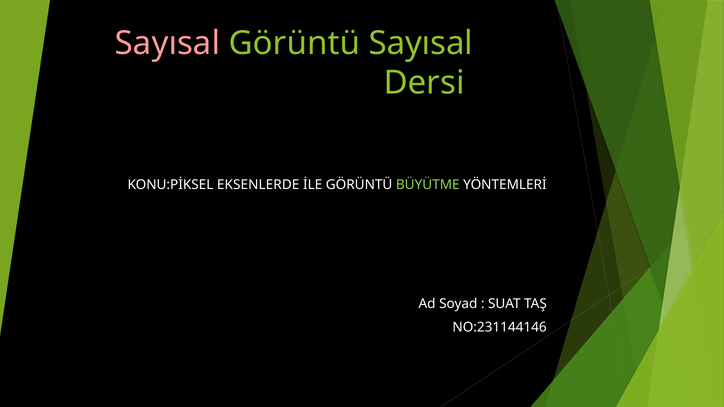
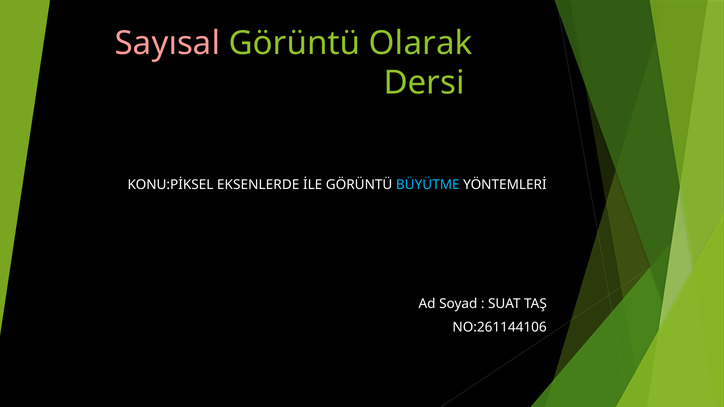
Görüntü Sayısal: Sayısal -> Olarak
BÜYÜTME colour: light green -> light blue
NO:231144146: NO:231144146 -> NO:261144106
